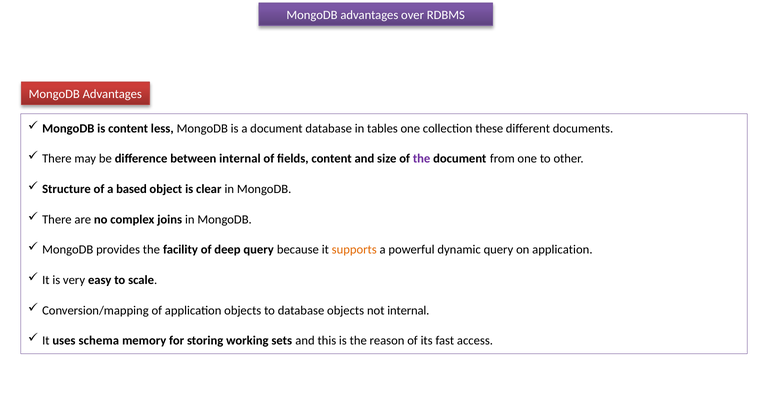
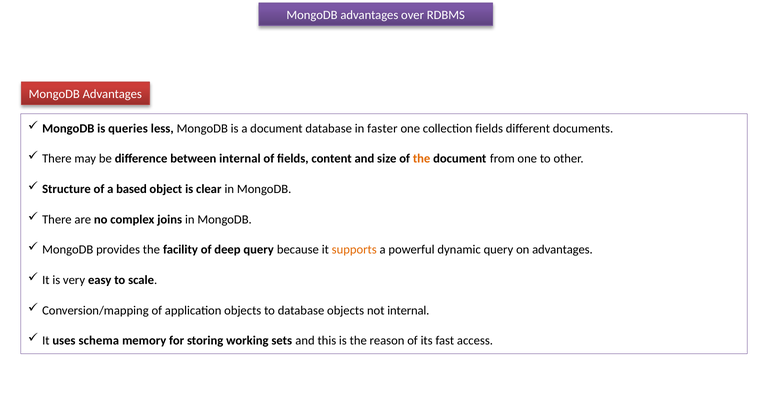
is content: content -> queries
tables: tables -> faster
collection these: these -> fields
the at (422, 159) colour: purple -> orange
on application: application -> advantages
